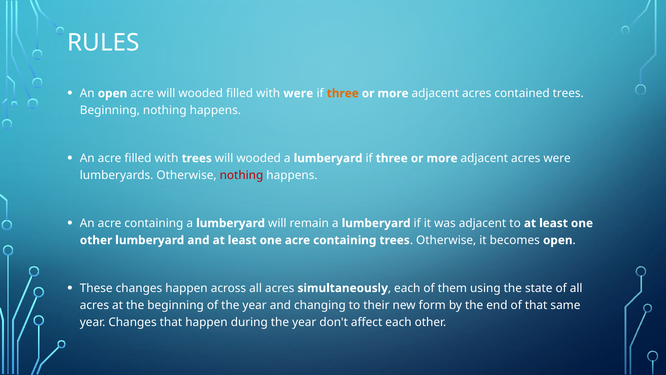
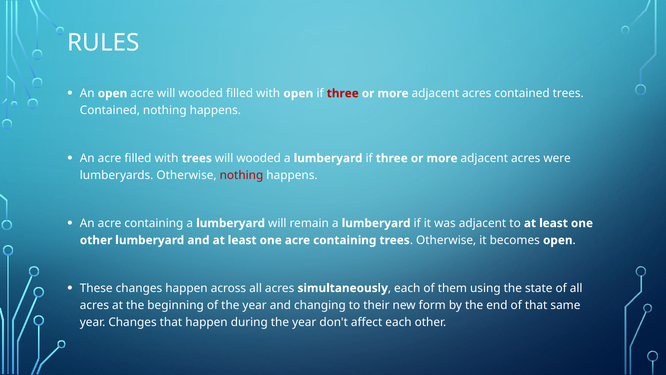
with were: were -> open
three at (343, 93) colour: orange -> red
Beginning at (110, 110): Beginning -> Contained
